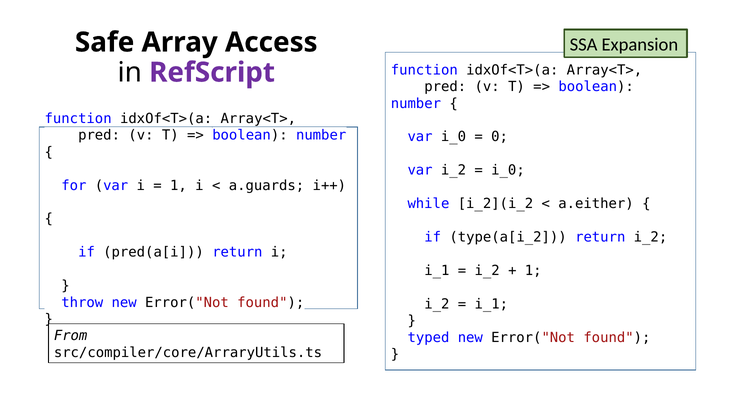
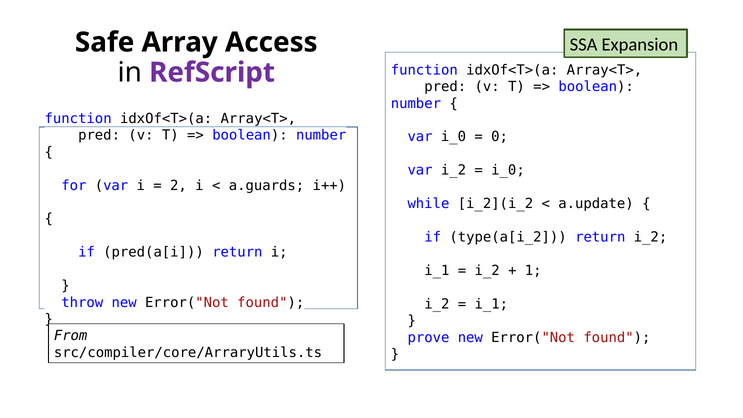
1 at (178, 185): 1 -> 2
a.either: a.either -> a.update
typed: typed -> prove
